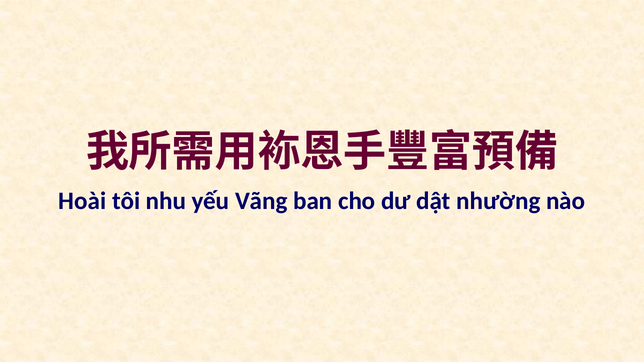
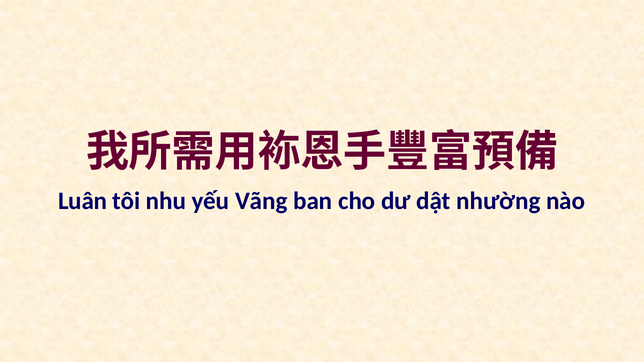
Hoài: Hoài -> Luân
